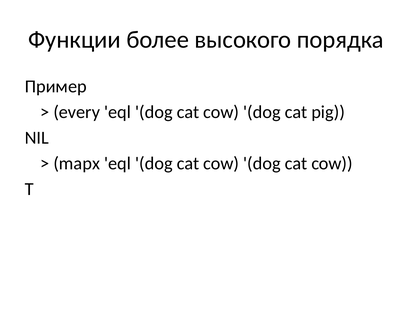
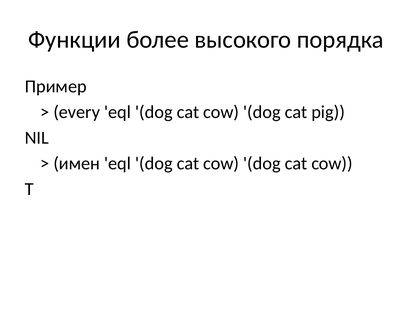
mapx: mapx -> имен
